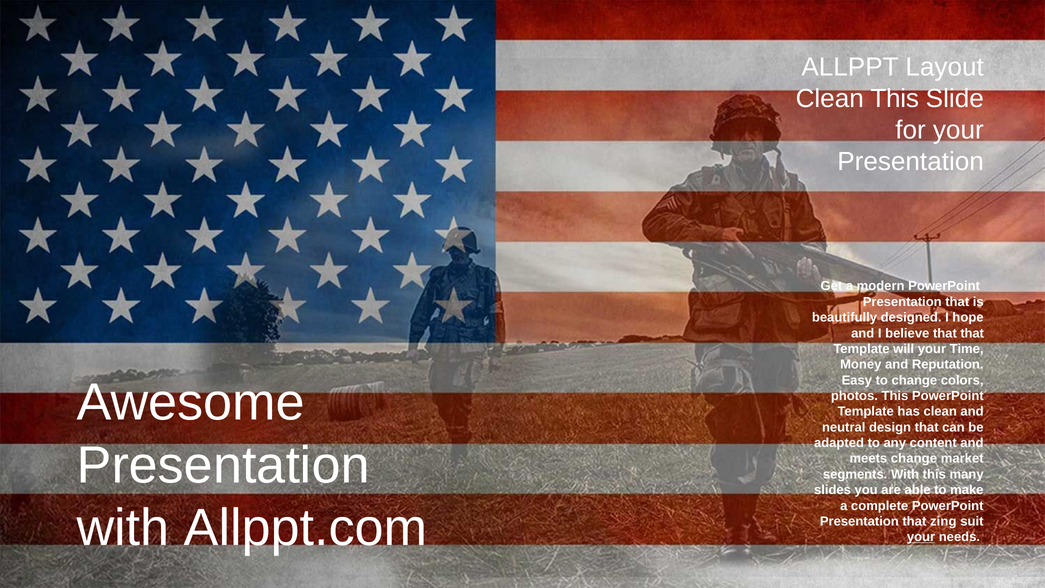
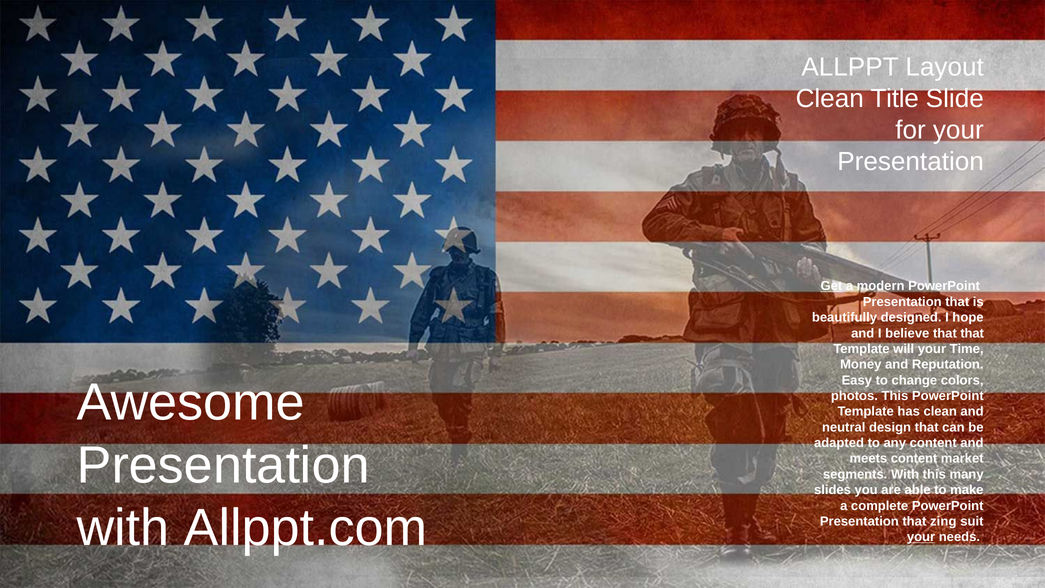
Clean This: This -> Title
Get underline: none -> present
meets change: change -> content
